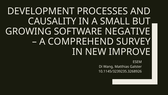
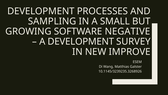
CAUSALITY: CAUSALITY -> SAMPLING
A COMPREHEND: COMPREHEND -> DEVELOPMENT
